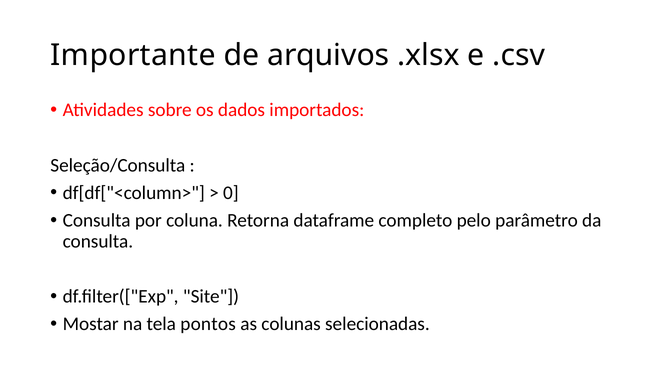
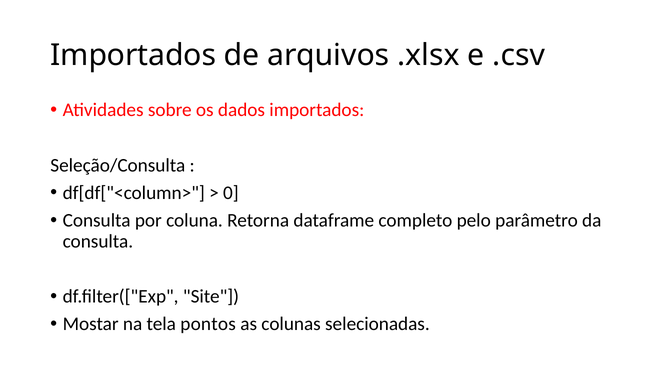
Importante at (133, 55): Importante -> Importados
